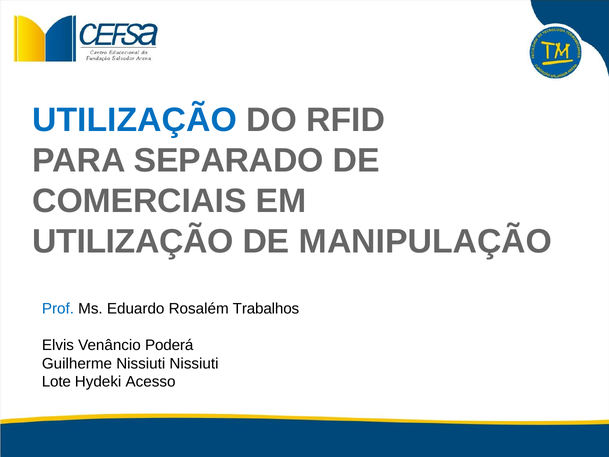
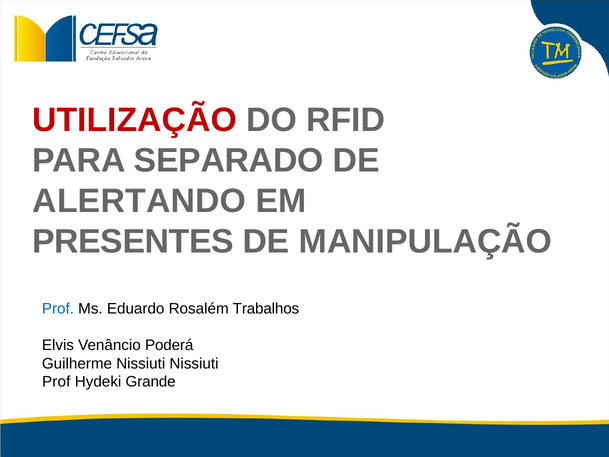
UTILIZAÇÃO at (135, 120) colour: blue -> red
COMERCIAIS: COMERCIAIS -> ALERTANDO
UTILIZAÇÃO at (133, 242): UTILIZAÇÃO -> PRESENTES
Lote at (56, 382): Lote -> Prof
Acesso: Acesso -> Grande
